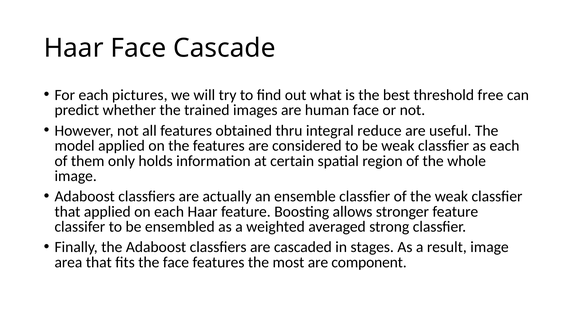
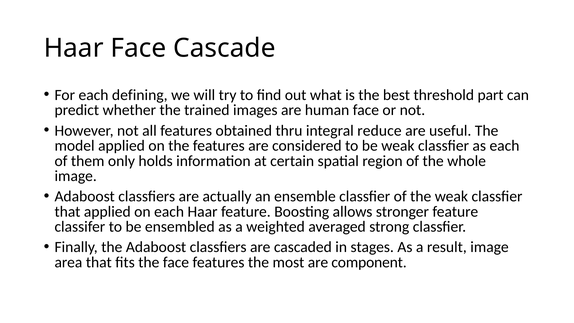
pictures: pictures -> defining
free: free -> part
